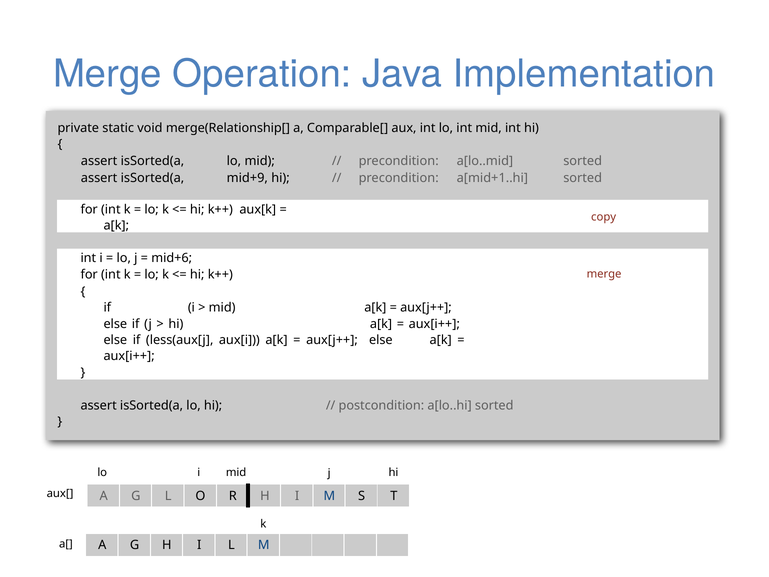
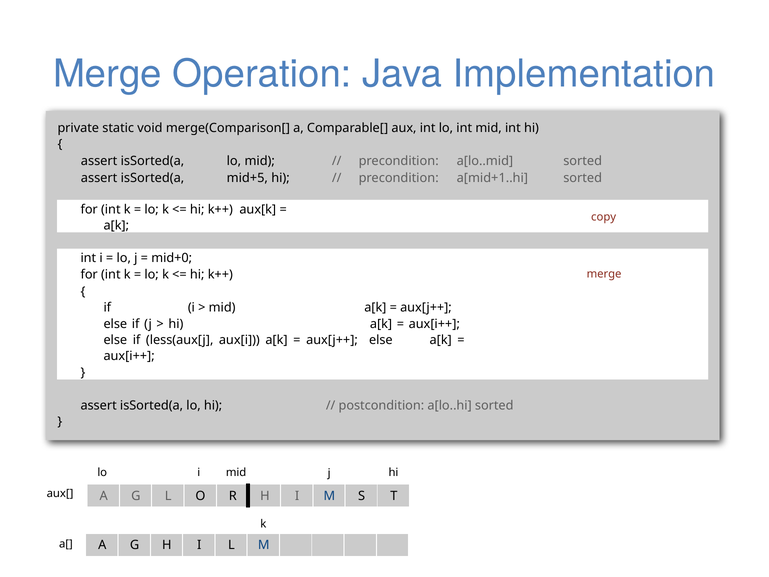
merge(Relationship[: merge(Relationship[ -> merge(Comparison[
mid+9: mid+9 -> mid+5
mid+6: mid+6 -> mid+0
